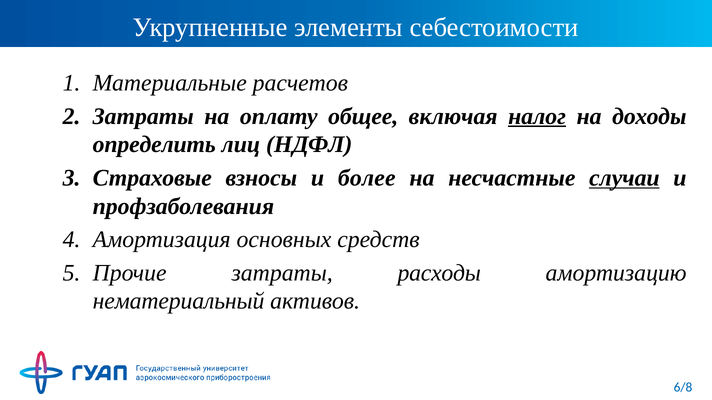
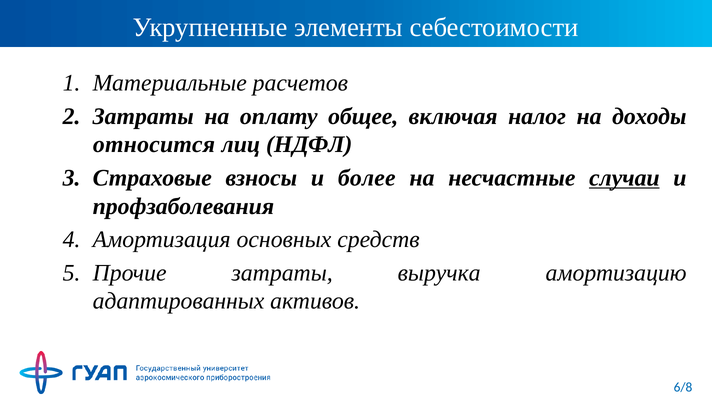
налог underline: present -> none
определить: определить -> относится
расходы: расходы -> выручка
нематериальный: нематериальный -> адаптированных
